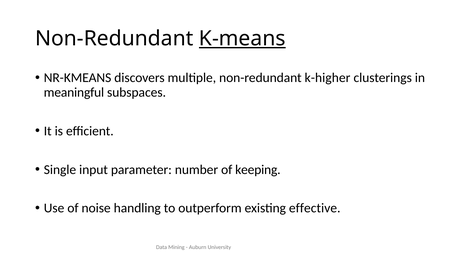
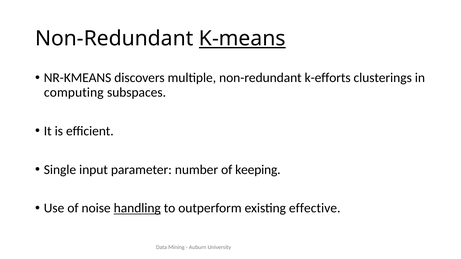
k-higher: k-higher -> k-efforts
meaningful: meaningful -> computing
handling underline: none -> present
